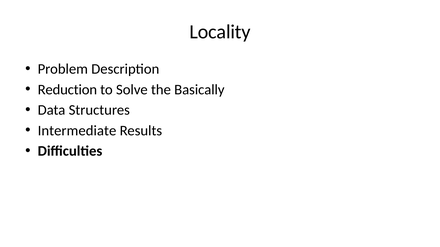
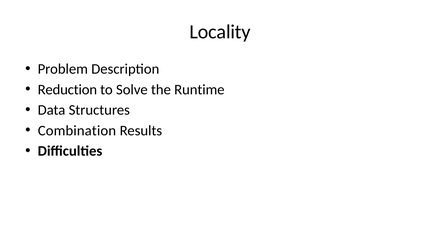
Basically: Basically -> Runtime
Intermediate: Intermediate -> Combination
